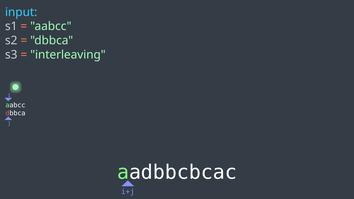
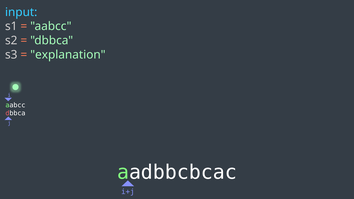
interleaving: interleaving -> explanation
